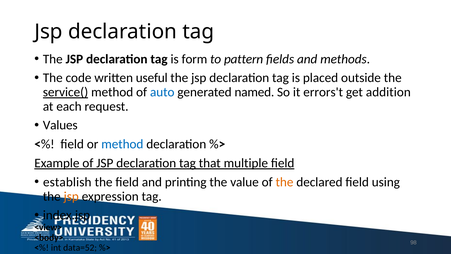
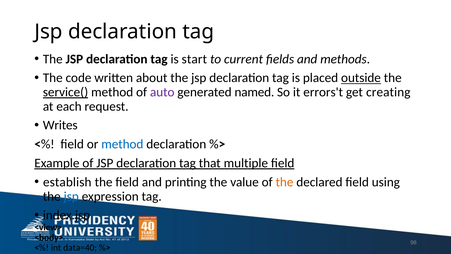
form: form -> start
pattern: pattern -> current
useful: useful -> about
outside underline: none -> present
auto colour: blue -> purple
addition: addition -> creating
Values: Values -> Writes
jsp at (71, 196) colour: orange -> blue
data=52: data=52 -> data=40
